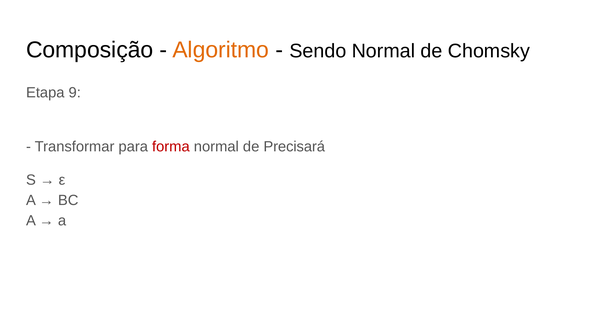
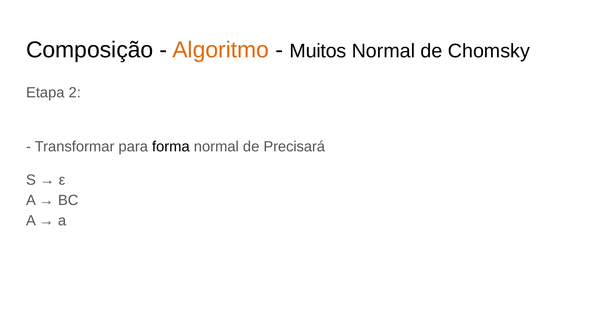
Sendo: Sendo -> Muitos
9: 9 -> 2
forma colour: red -> black
